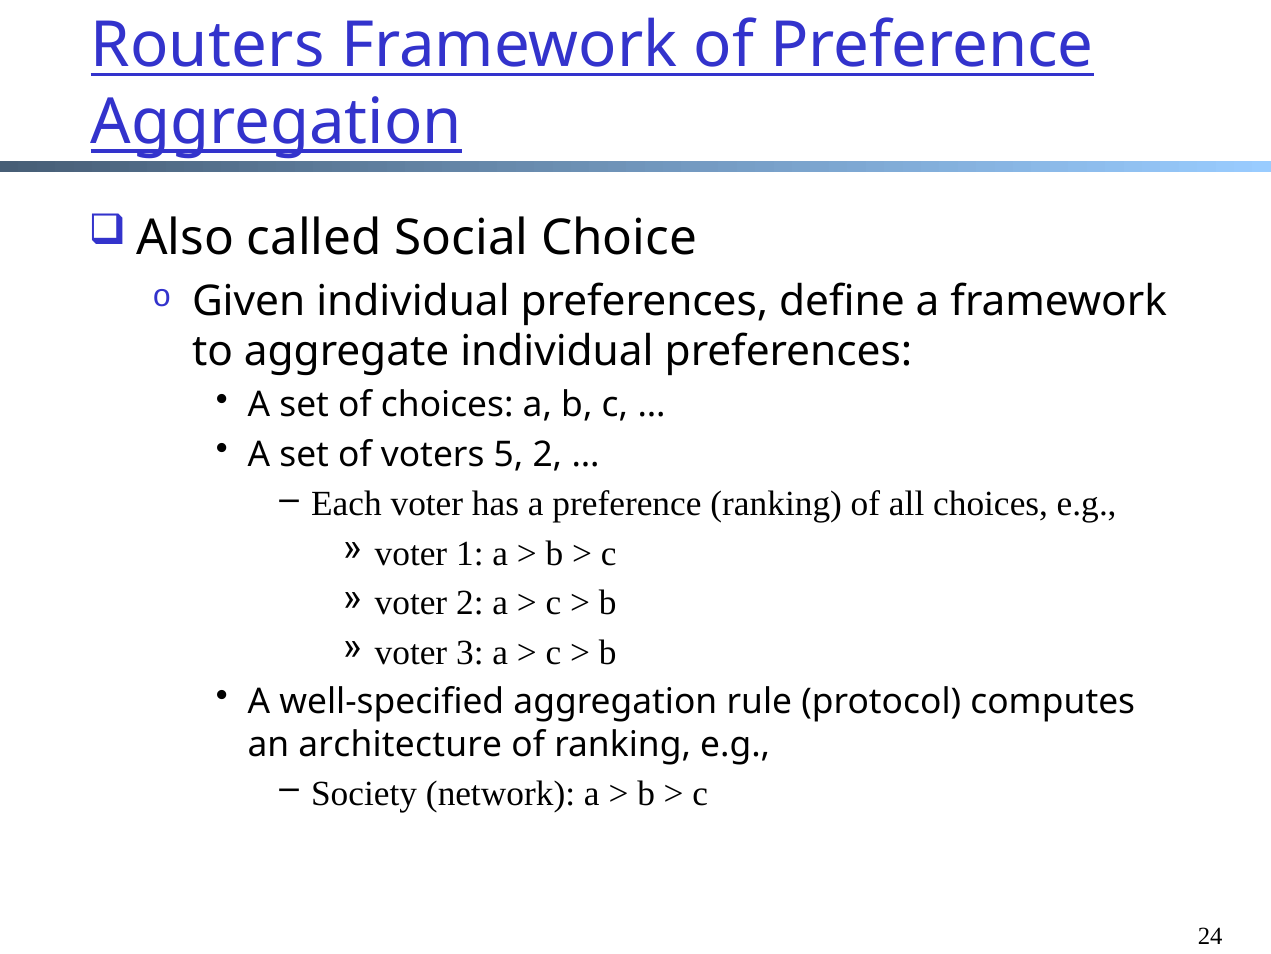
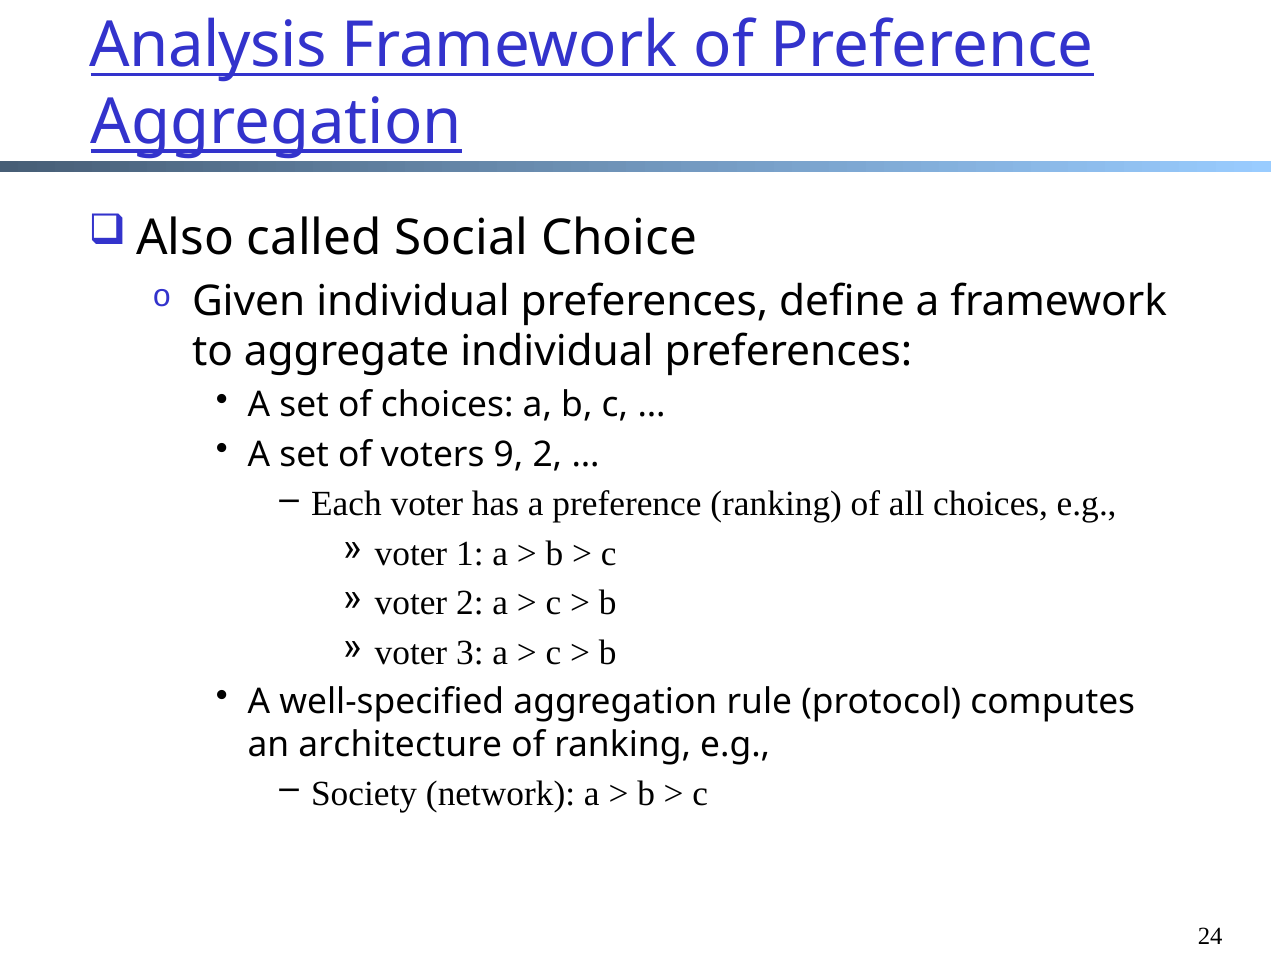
Routers: Routers -> Analysis
5: 5 -> 9
